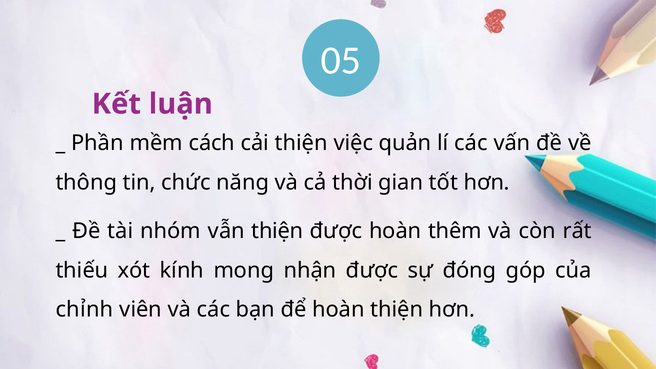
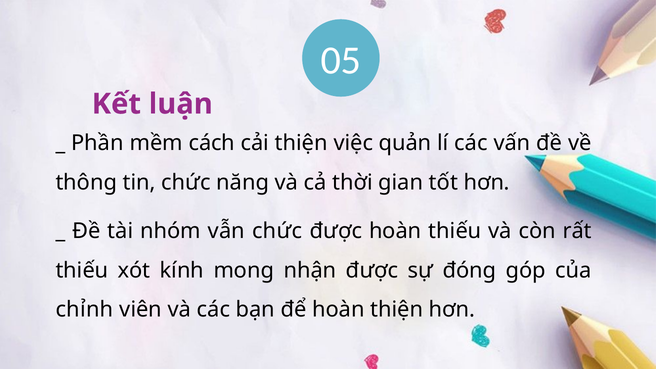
vẫn thiện: thiện -> chức
hoàn thêm: thêm -> thiếu
